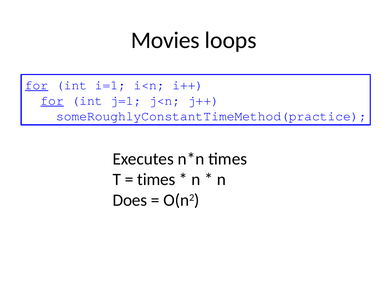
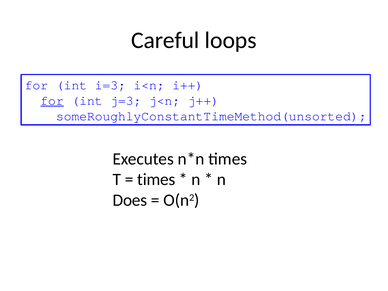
Movies: Movies -> Careful
for at (37, 85) underline: present -> none
i=1: i=1 -> i=3
j=1: j=1 -> j=3
someRoughlyConstantTimeMethod(practice: someRoughlyConstantTimeMethod(practice -> someRoughlyConstantTimeMethod(unsorted
